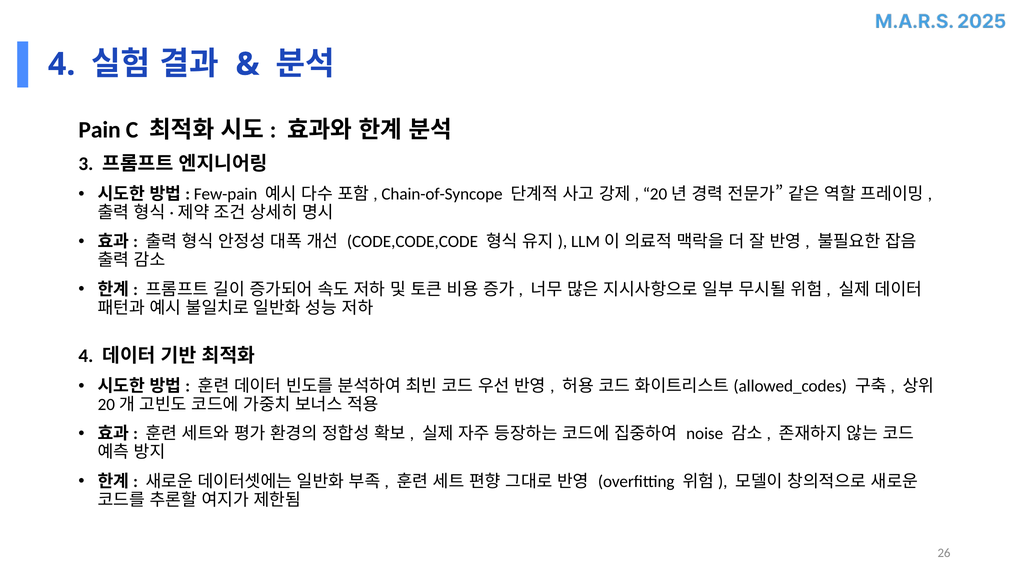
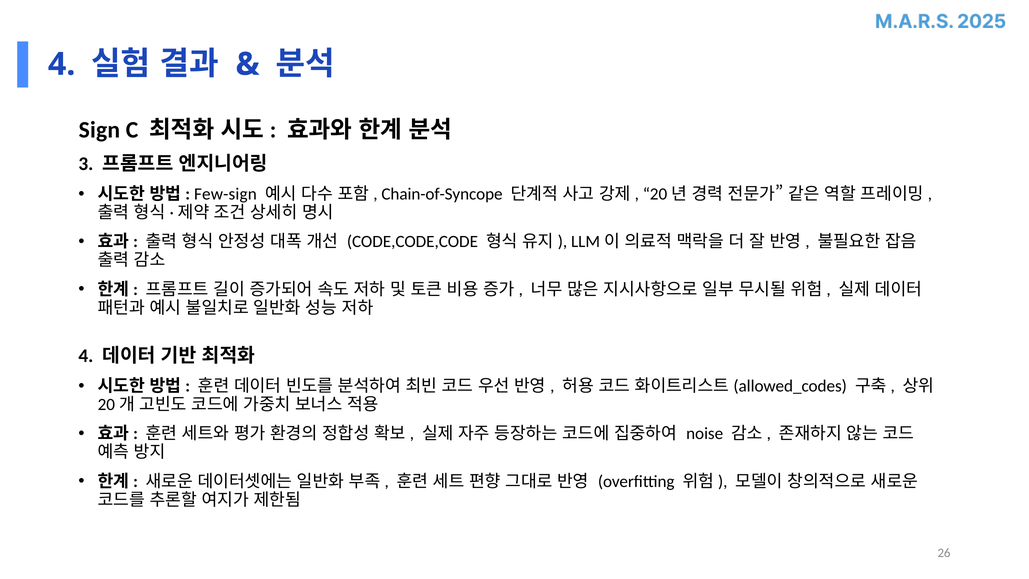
Pain: Pain -> Sign
Few-pain: Few-pain -> Few-sign
